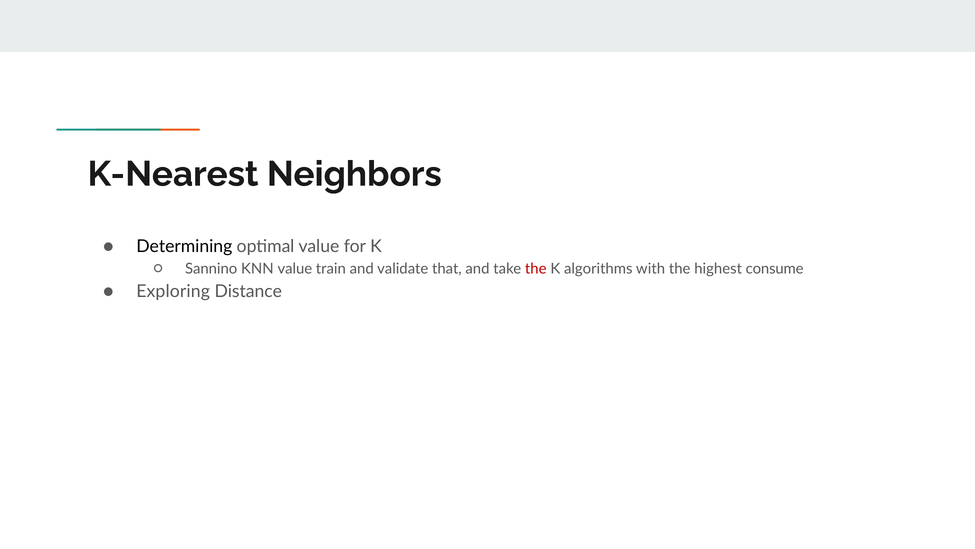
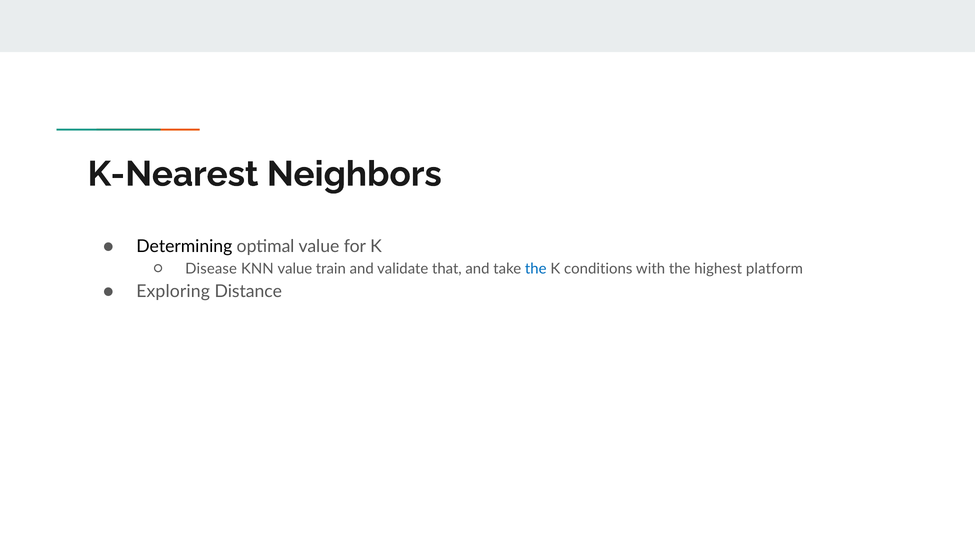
Sannino: Sannino -> Disease
the at (536, 268) colour: red -> blue
algorithms: algorithms -> conditions
consume: consume -> platform
